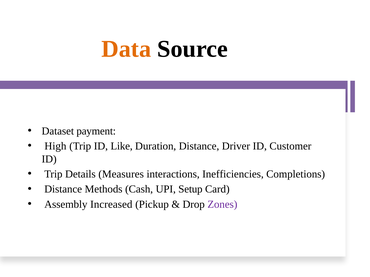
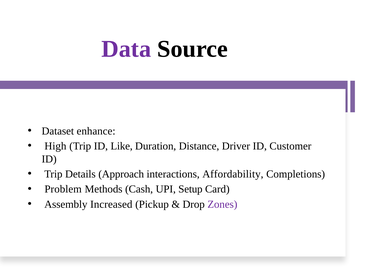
Data colour: orange -> purple
payment: payment -> enhance
Measures: Measures -> Approach
Inefficiencies: Inefficiencies -> Affordability
Distance at (63, 189): Distance -> Problem
